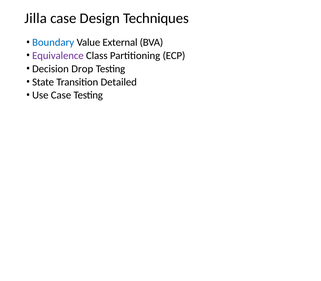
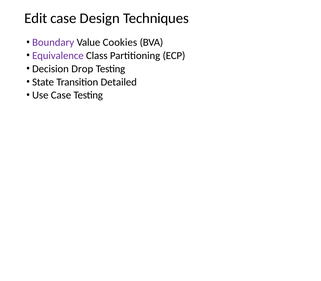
Jilla: Jilla -> Edit
Boundary colour: blue -> purple
External: External -> Cookies
